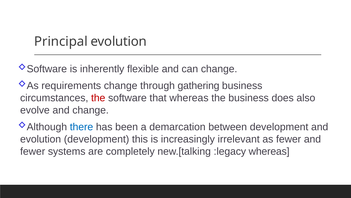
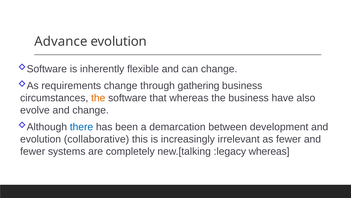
Principal: Principal -> Advance
the at (98, 98) colour: red -> orange
does: does -> have
evolution development: development -> collaborative
